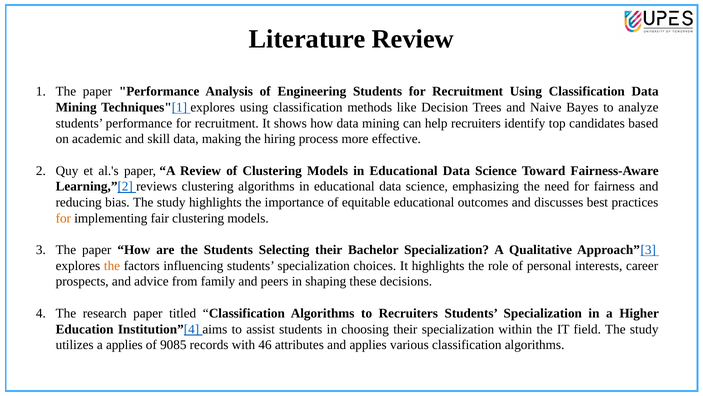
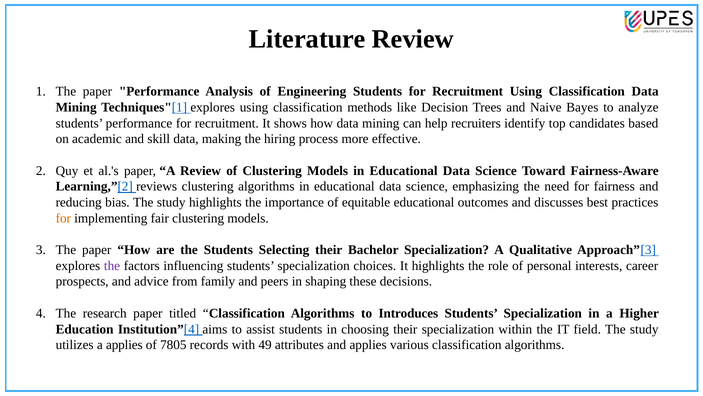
the at (112, 265) colour: orange -> purple
to Recruiters: Recruiters -> Introduces
9085: 9085 -> 7805
46: 46 -> 49
